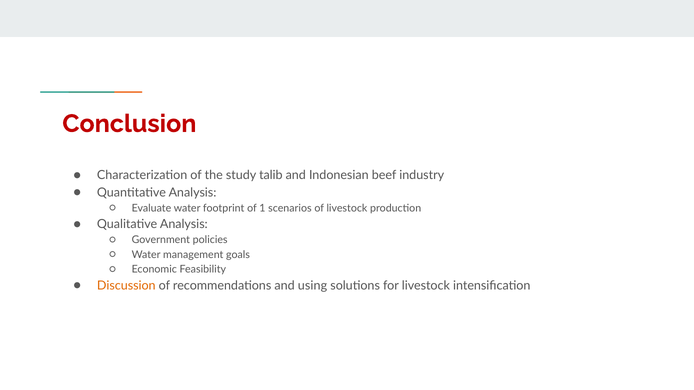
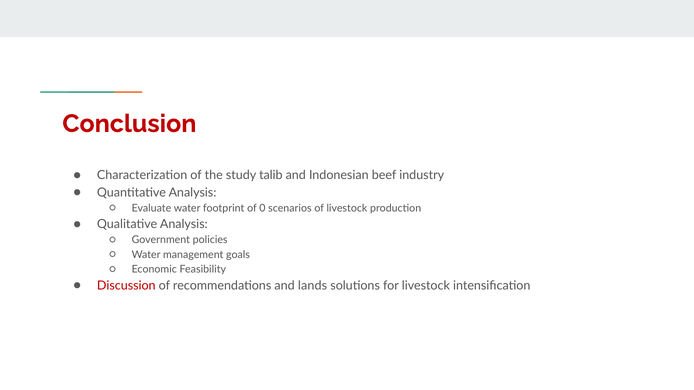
1: 1 -> 0
Discussion colour: orange -> red
using: using -> lands
